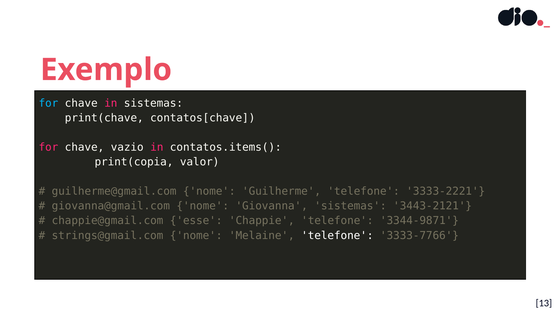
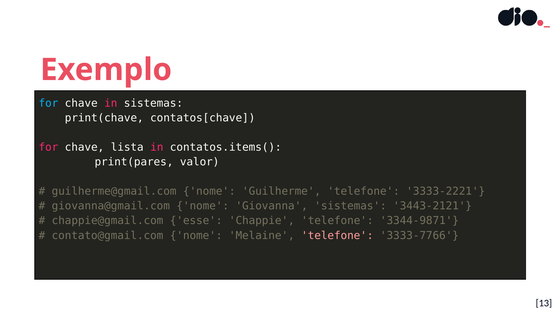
vazio: vazio -> lista
print(copia: print(copia -> print(pares
strings@gmail.com: strings@gmail.com -> contato@gmail.com
telefone at (337, 235) colour: white -> pink
